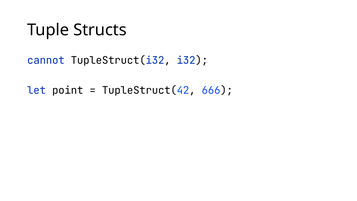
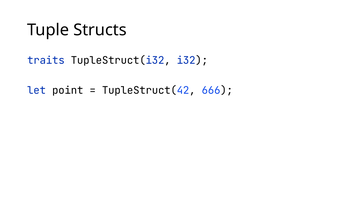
cannot: cannot -> traits
